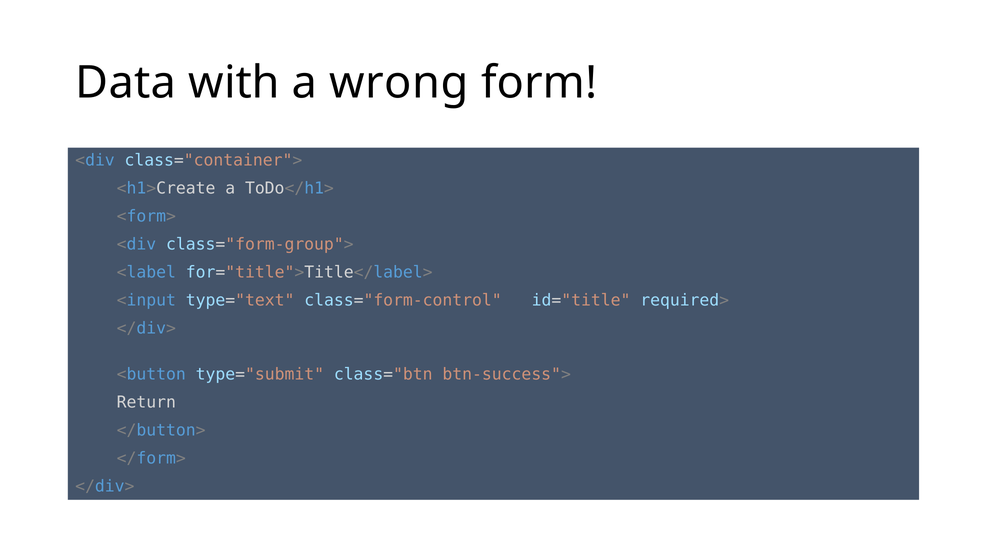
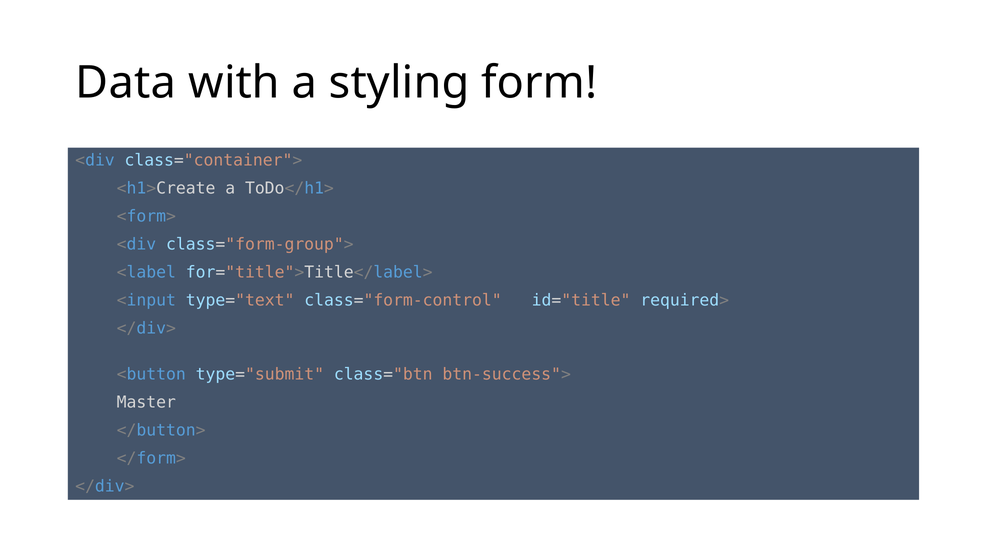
wrong: wrong -> styling
Return: Return -> Master
